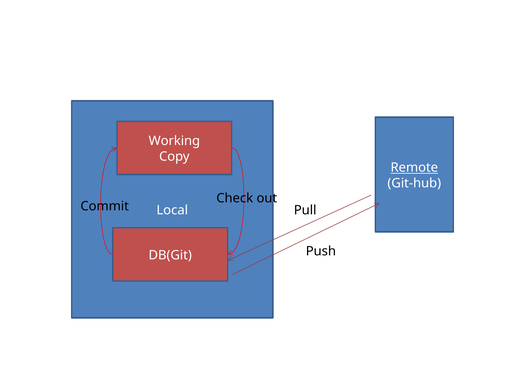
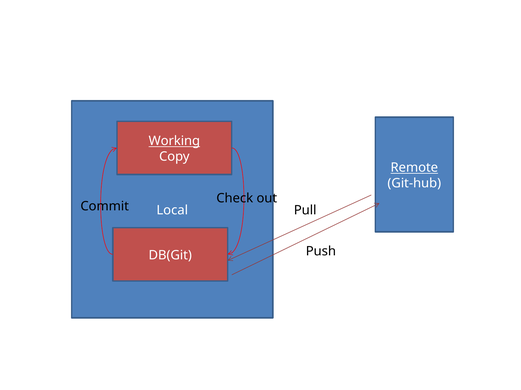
Working underline: none -> present
